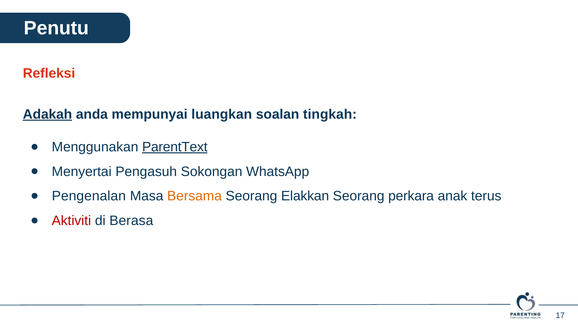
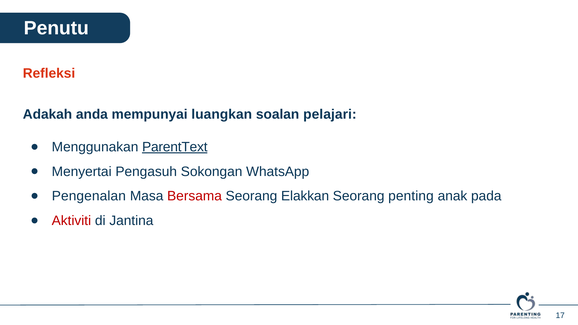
Adakah underline: present -> none
tingkah: tingkah -> pelajari
Bersama colour: orange -> red
perkara: perkara -> penting
terus: terus -> pada
Berasa: Berasa -> Jantina
